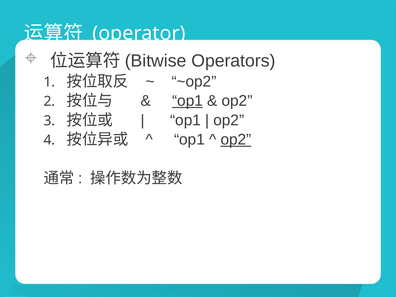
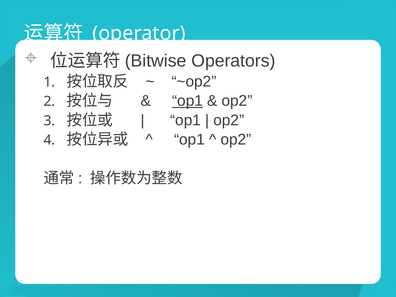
op2 at (236, 140) underline: present -> none
